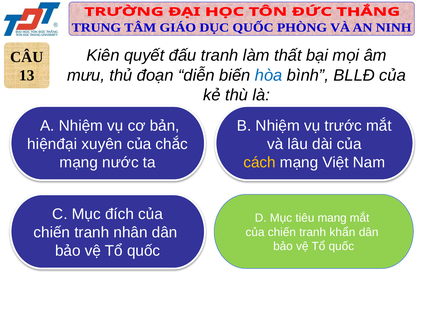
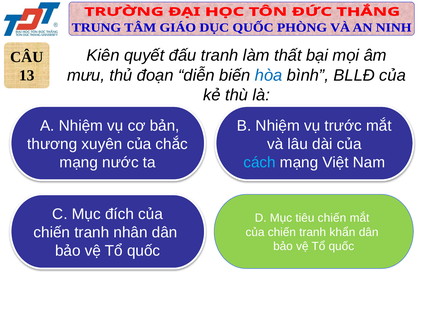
hiệnđại: hiệnđại -> thương
cách colour: yellow -> light blue
tiêu mang: mang -> chiến
